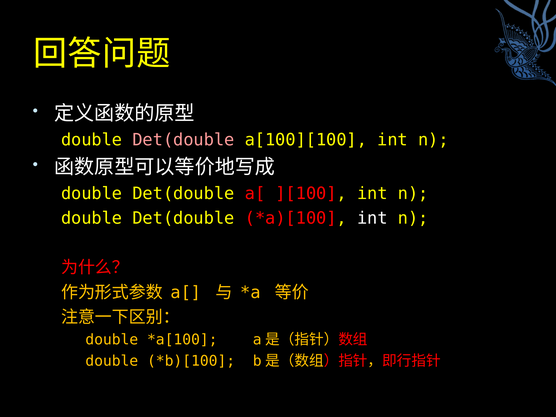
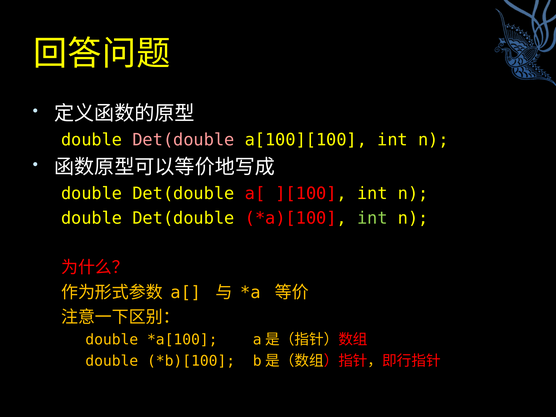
int at (372, 218) colour: white -> light green
